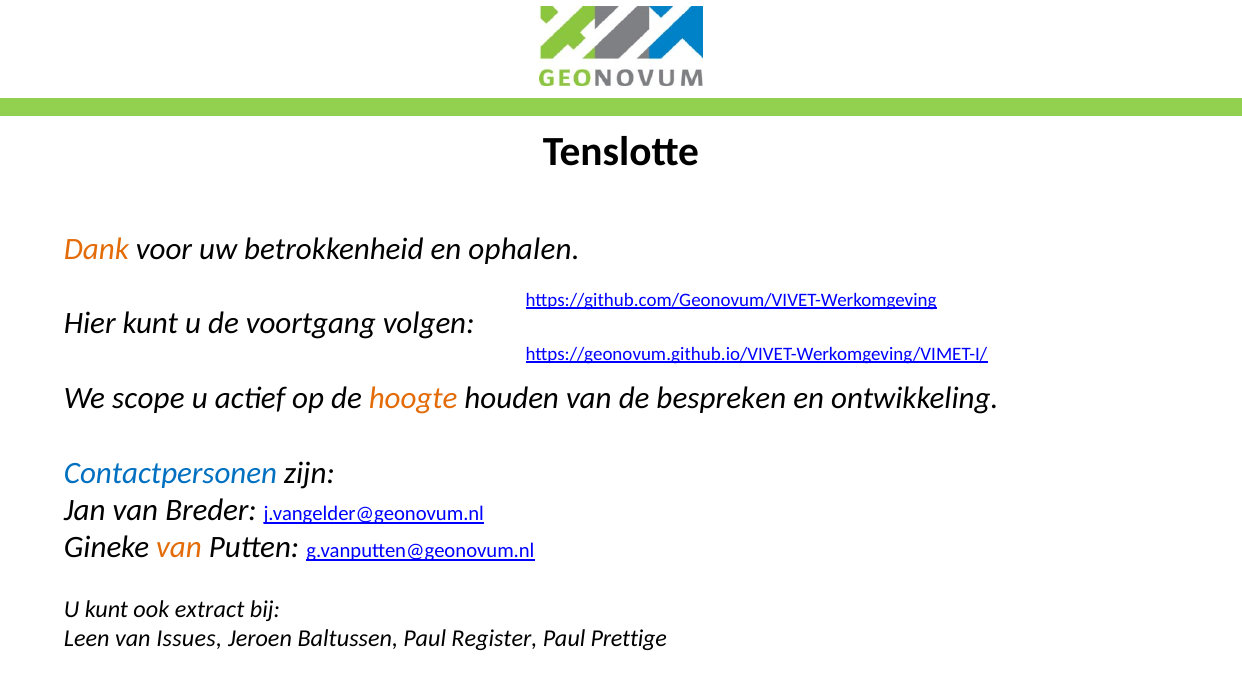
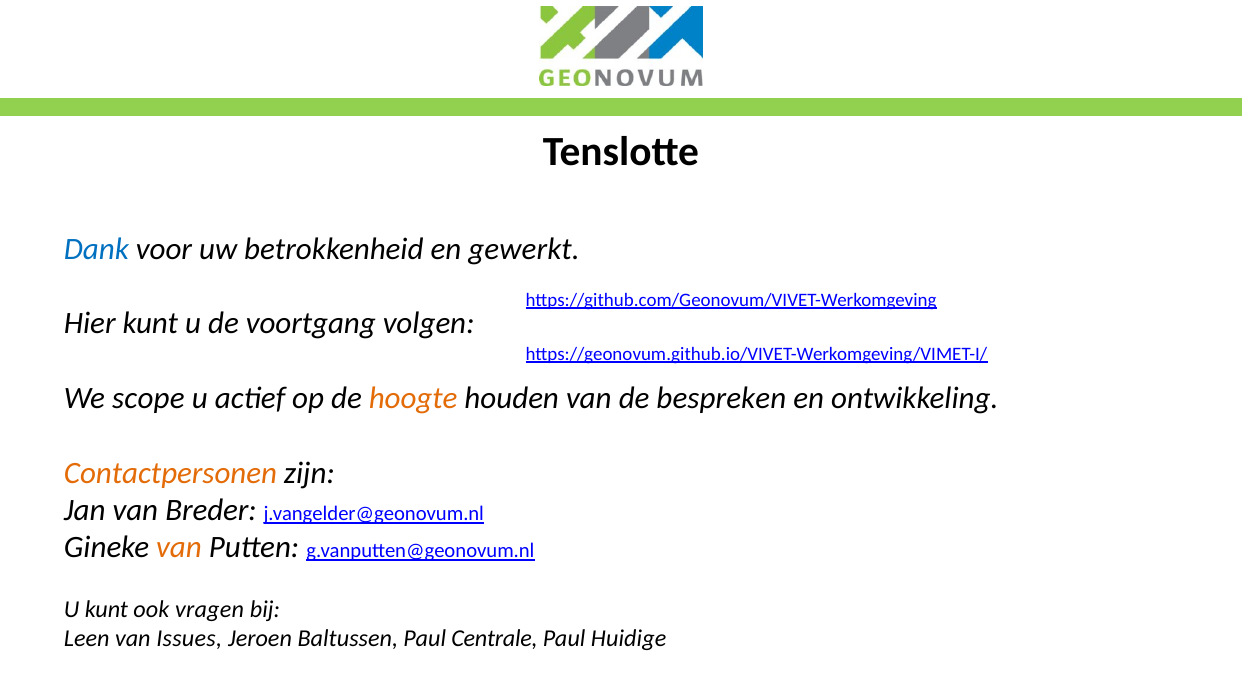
Dank colour: orange -> blue
ophalen: ophalen -> gewerkt
Contactpersonen colour: blue -> orange
extract: extract -> vragen
Register: Register -> Centrale
Prettige: Prettige -> Huidige
